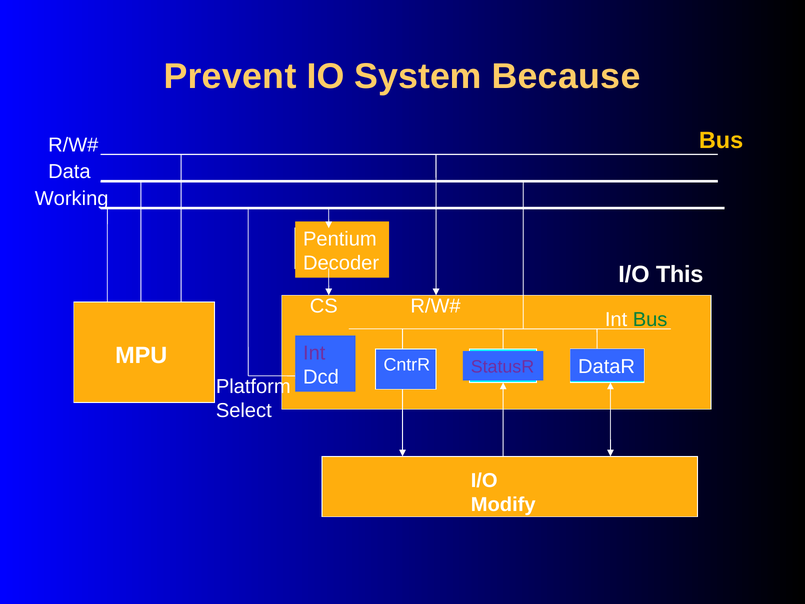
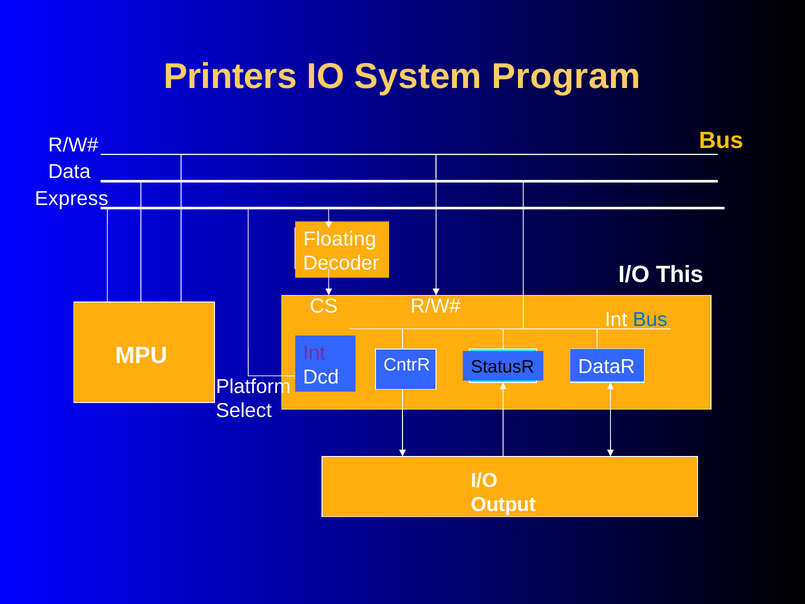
Prevent: Prevent -> Printers
Because: Because -> Program
Working: Working -> Express
Pentium: Pentium -> Floating
Bus at (650, 319) colour: green -> blue
StatusR colour: purple -> black
Modify: Modify -> Output
